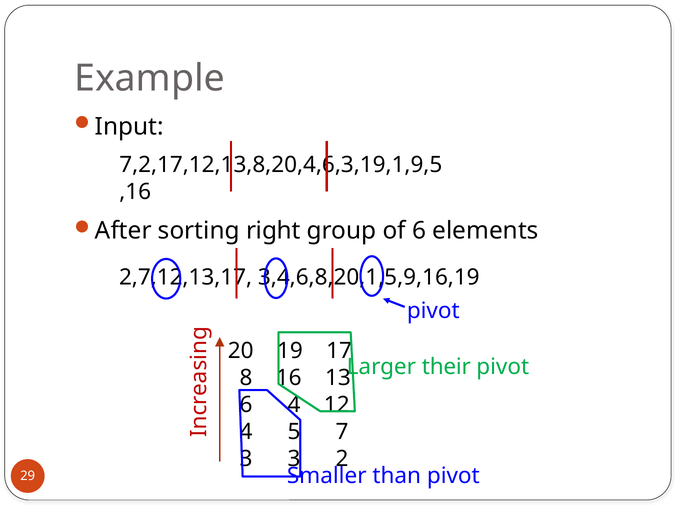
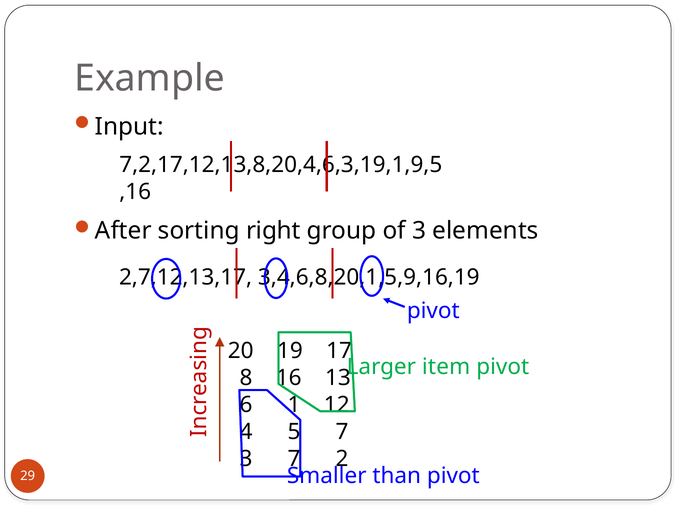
of 6: 6 -> 3
their: their -> item
6 4: 4 -> 1
3 3: 3 -> 7
